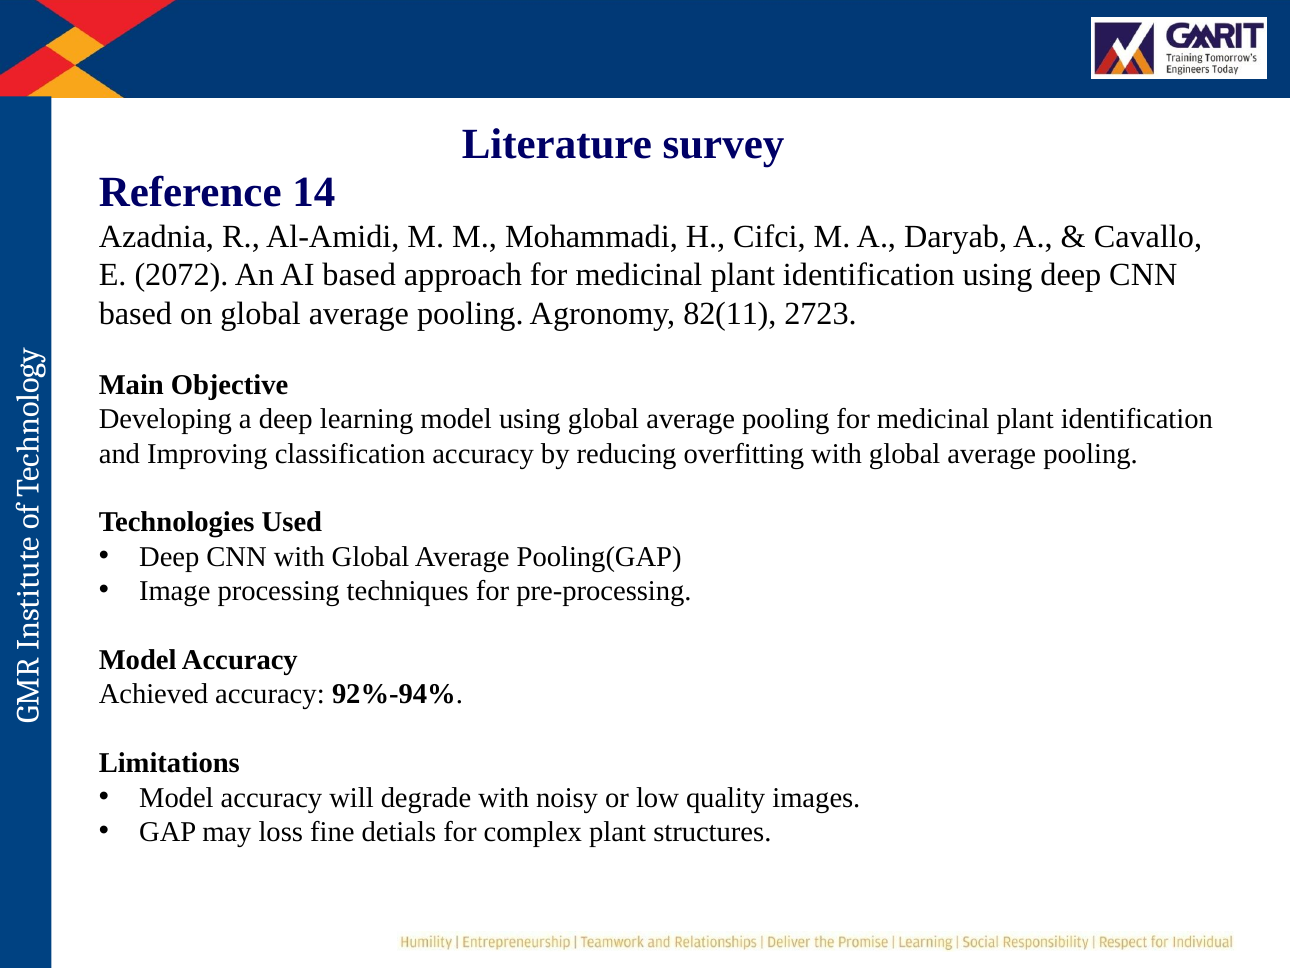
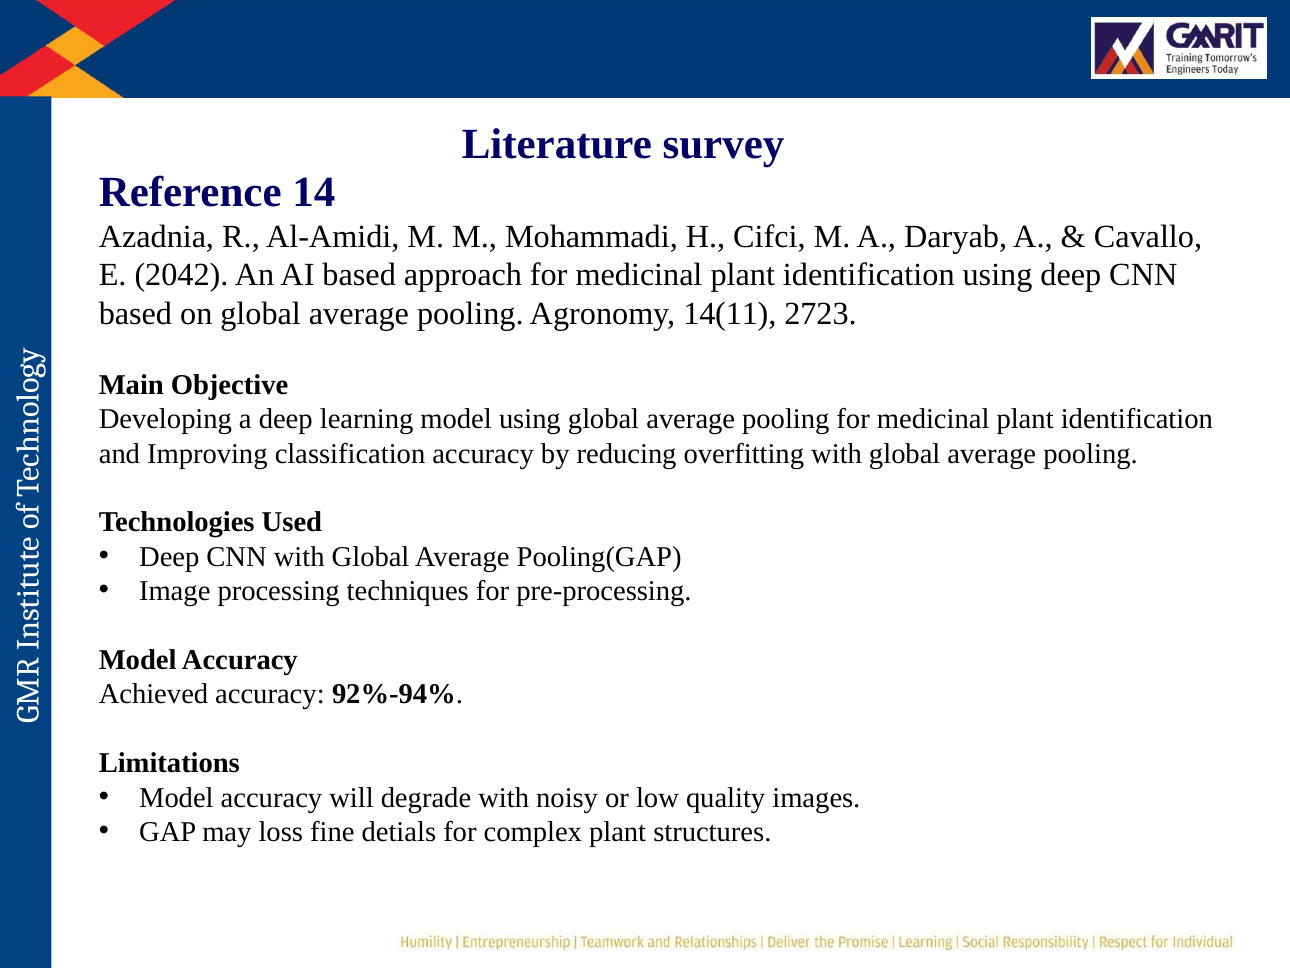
2072: 2072 -> 2042
82(11: 82(11 -> 14(11
